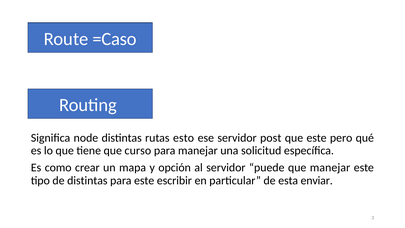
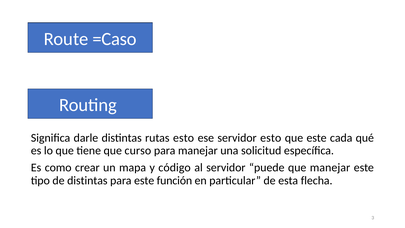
node: node -> darle
servidor post: post -> esto
pero: pero -> cada
opción: opción -> código
escribir: escribir -> función
enviar: enviar -> flecha
